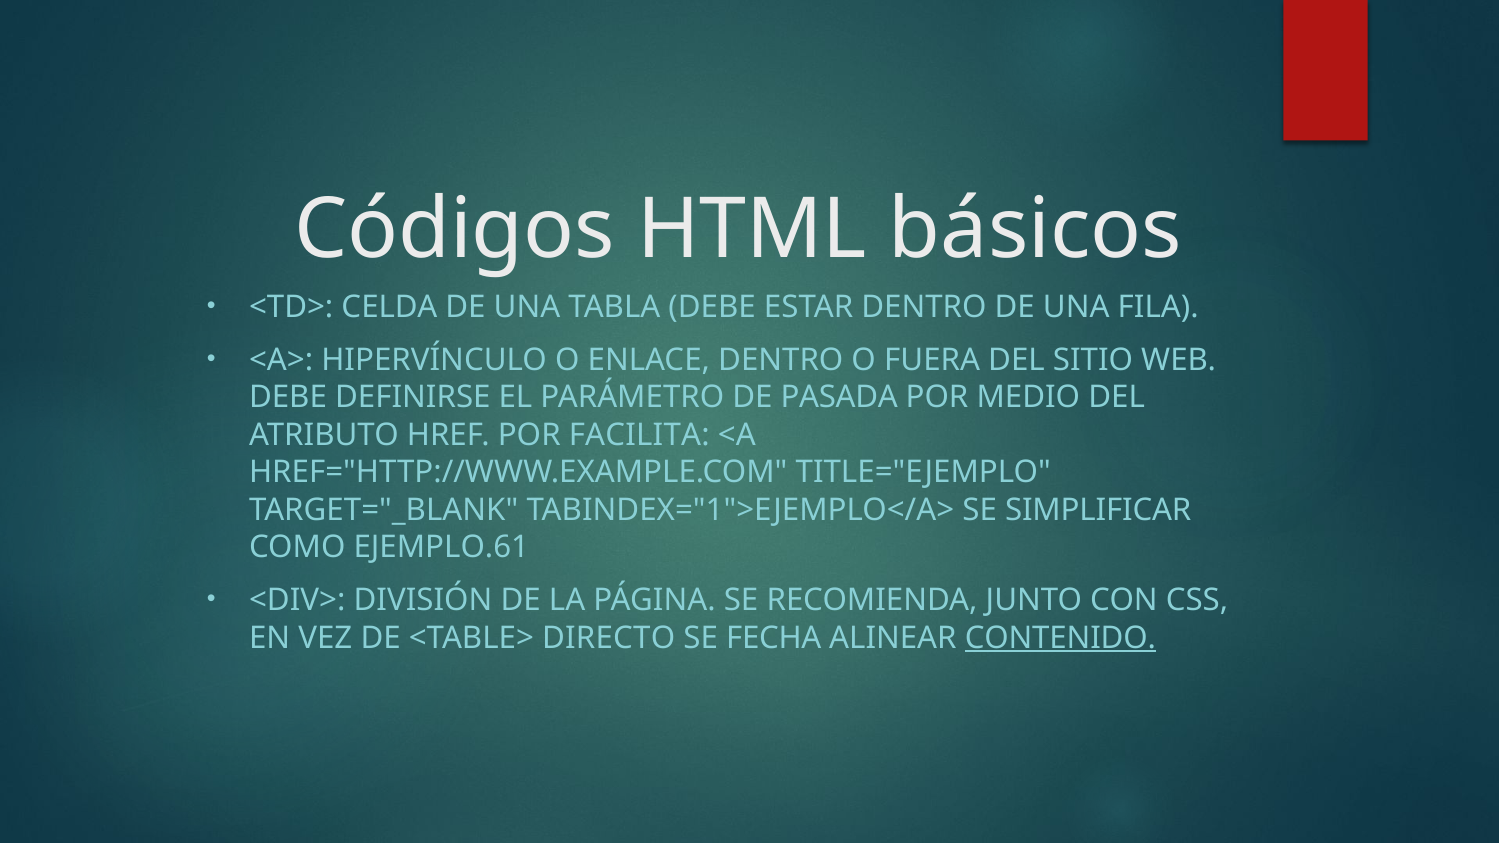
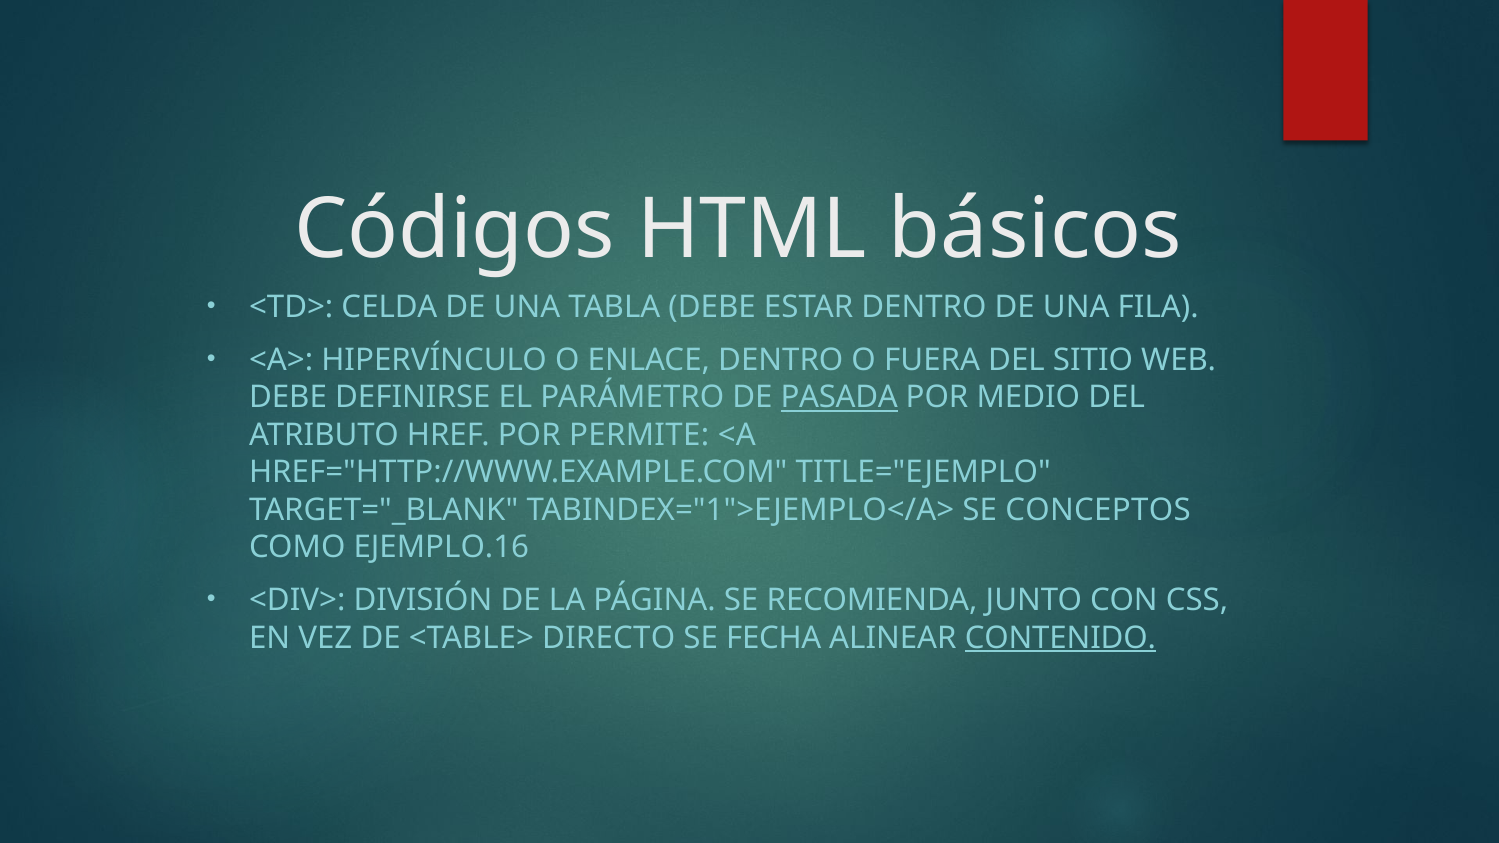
PASADA underline: none -> present
FACILITA: FACILITA -> PERMITE
SIMPLIFICAR: SIMPLIFICAR -> CONCEPTOS
EJEMPLO.61: EJEMPLO.61 -> EJEMPLO.16
